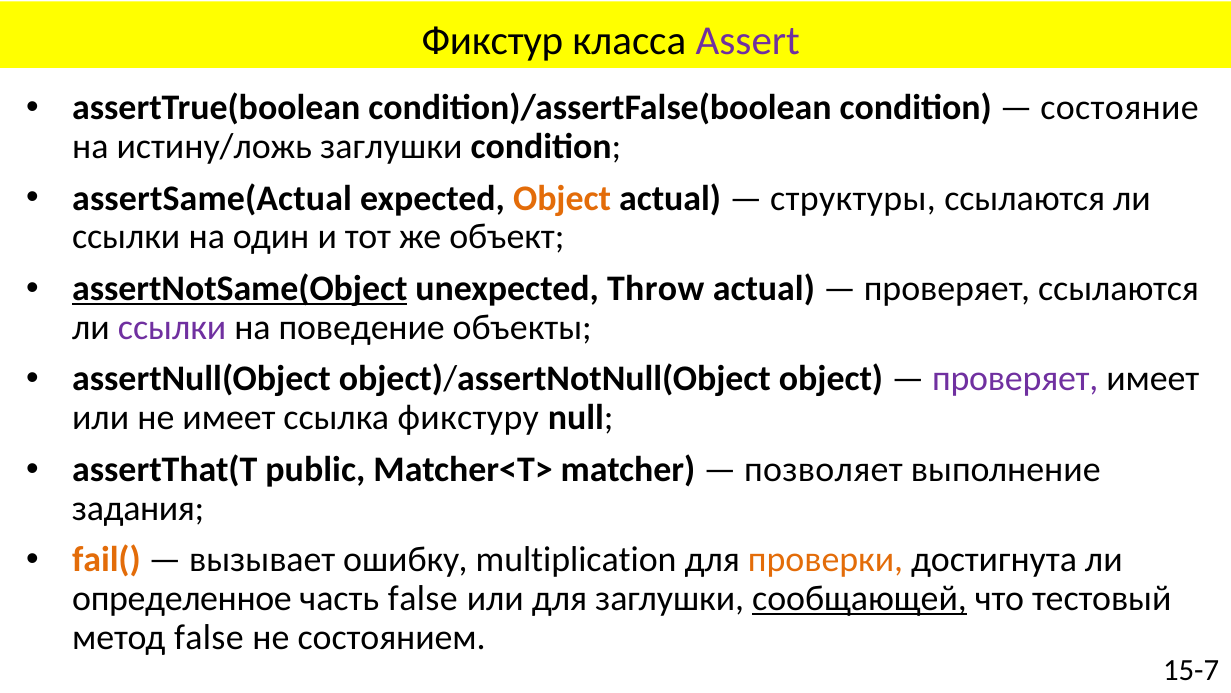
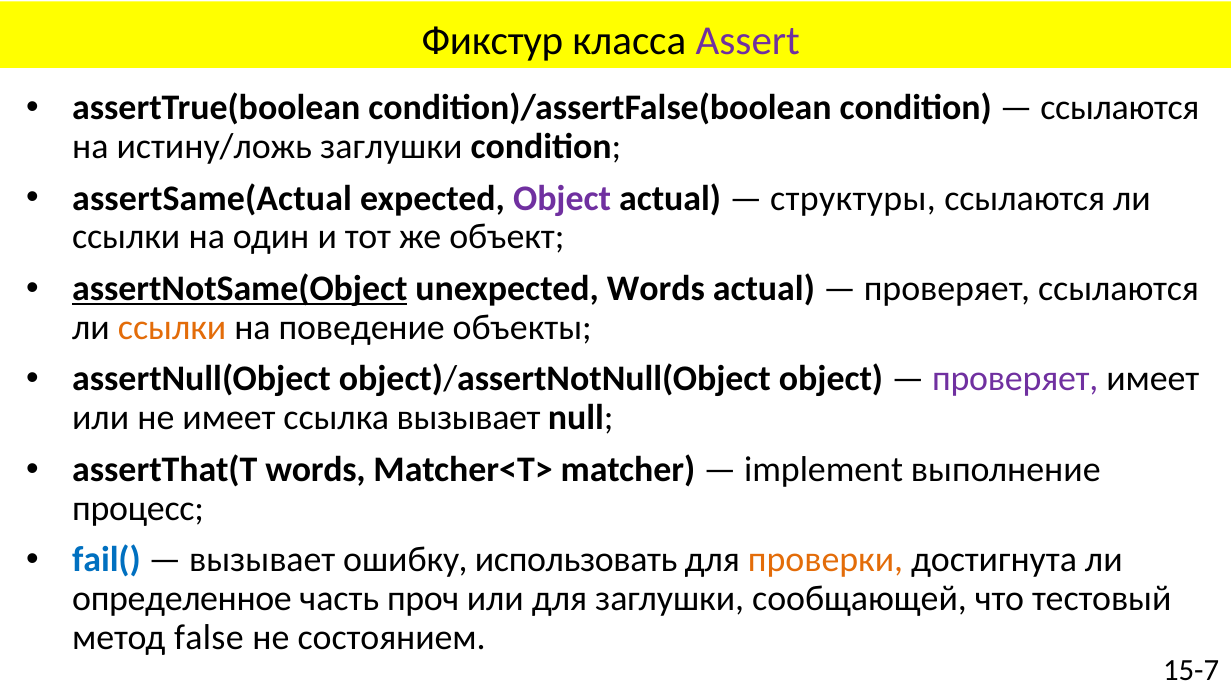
состояние at (1120, 108): состояние -> ссылаются
Object at (562, 198) colour: orange -> purple
unexpected Throw: Throw -> Words
ссылки at (172, 327) colour: purple -> orange
ссылка фикстуру: фикстуру -> вызывает
assertThat(T public: public -> words
позволяет: позволяет -> implement
задания: задания -> процесс
fail( colour: orange -> blue
multiplication: multiplication -> использовать
часть false: false -> проч
сообщающей underline: present -> none
